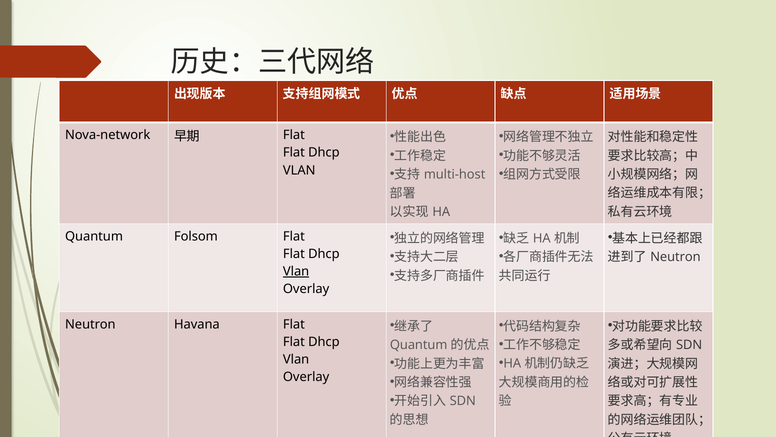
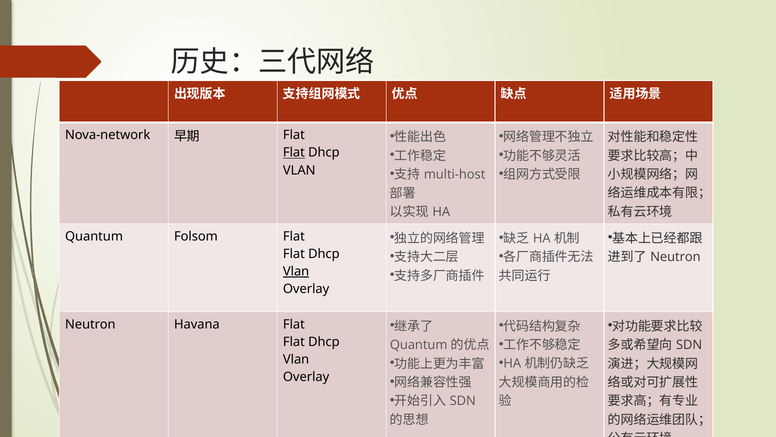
Flat at (294, 152) underline: none -> present
